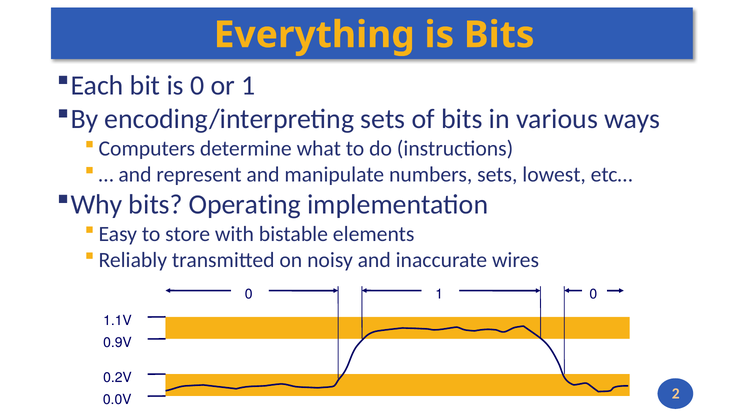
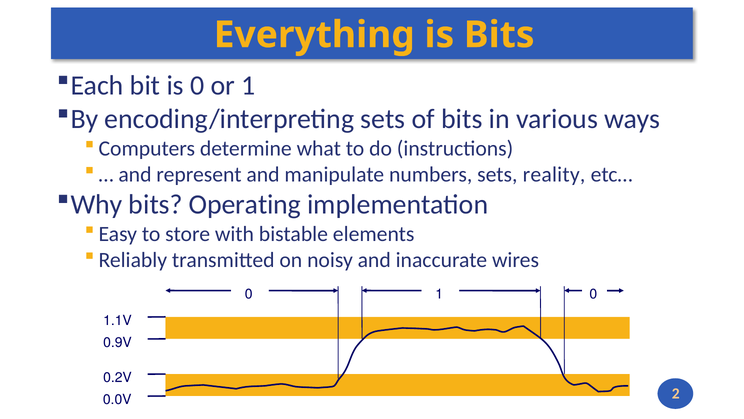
lowest: lowest -> reality
